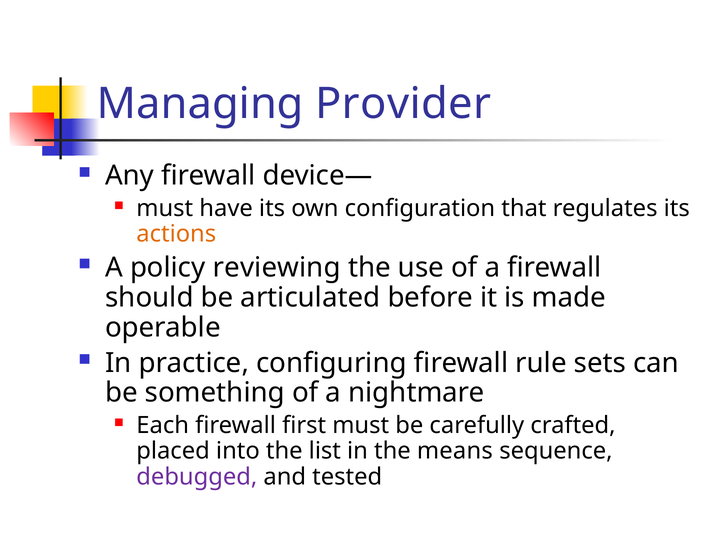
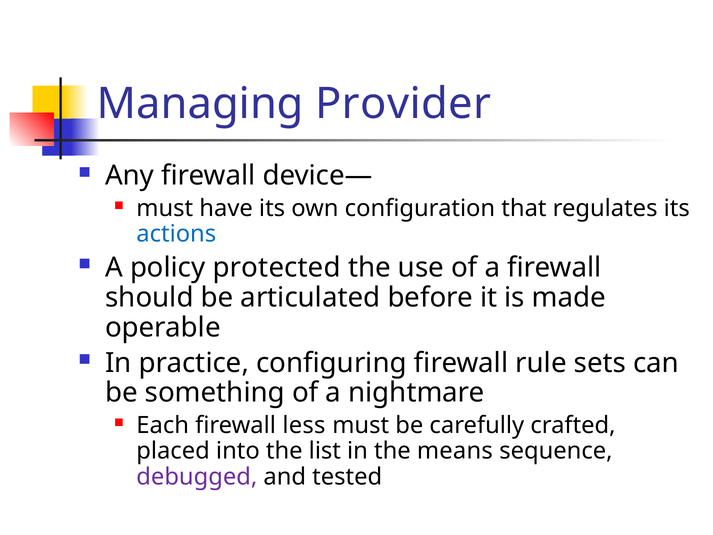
actions colour: orange -> blue
reviewing: reviewing -> protected
first: first -> less
